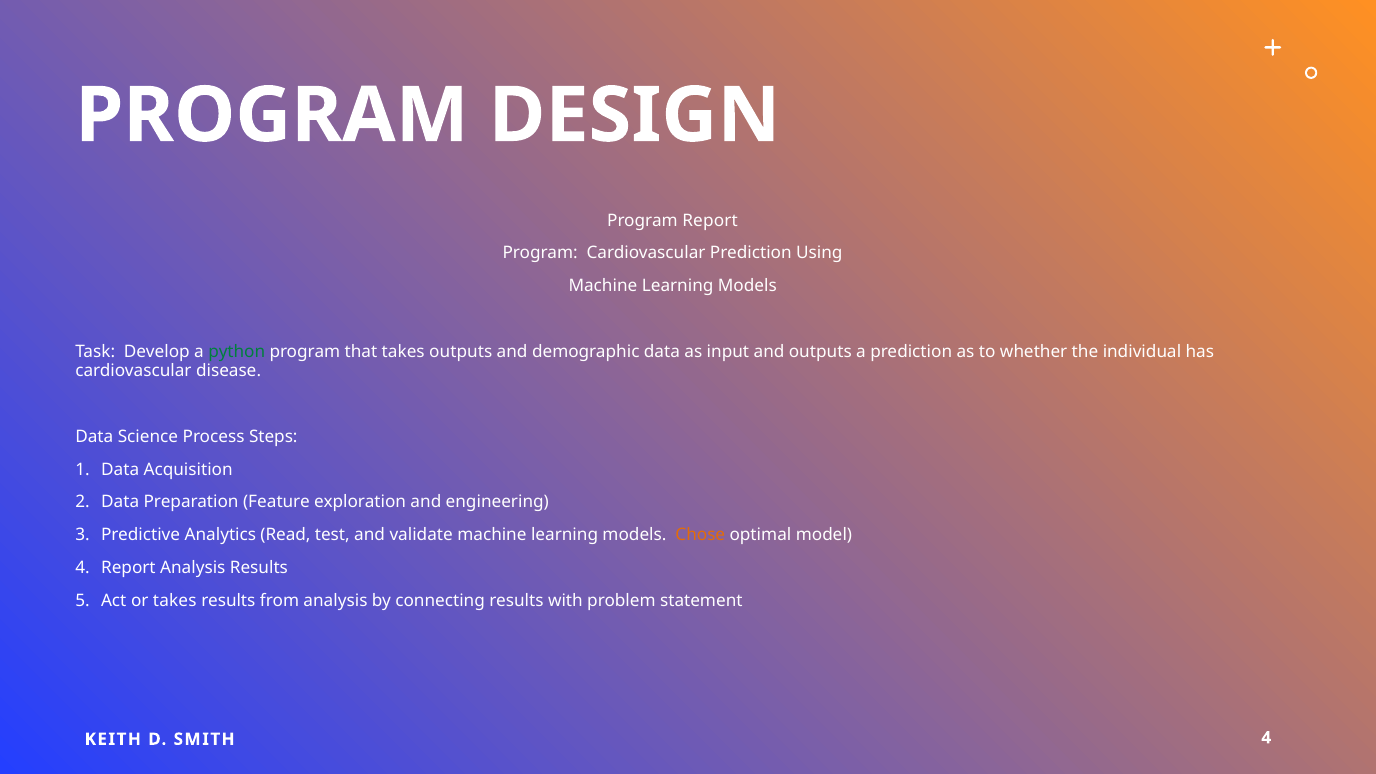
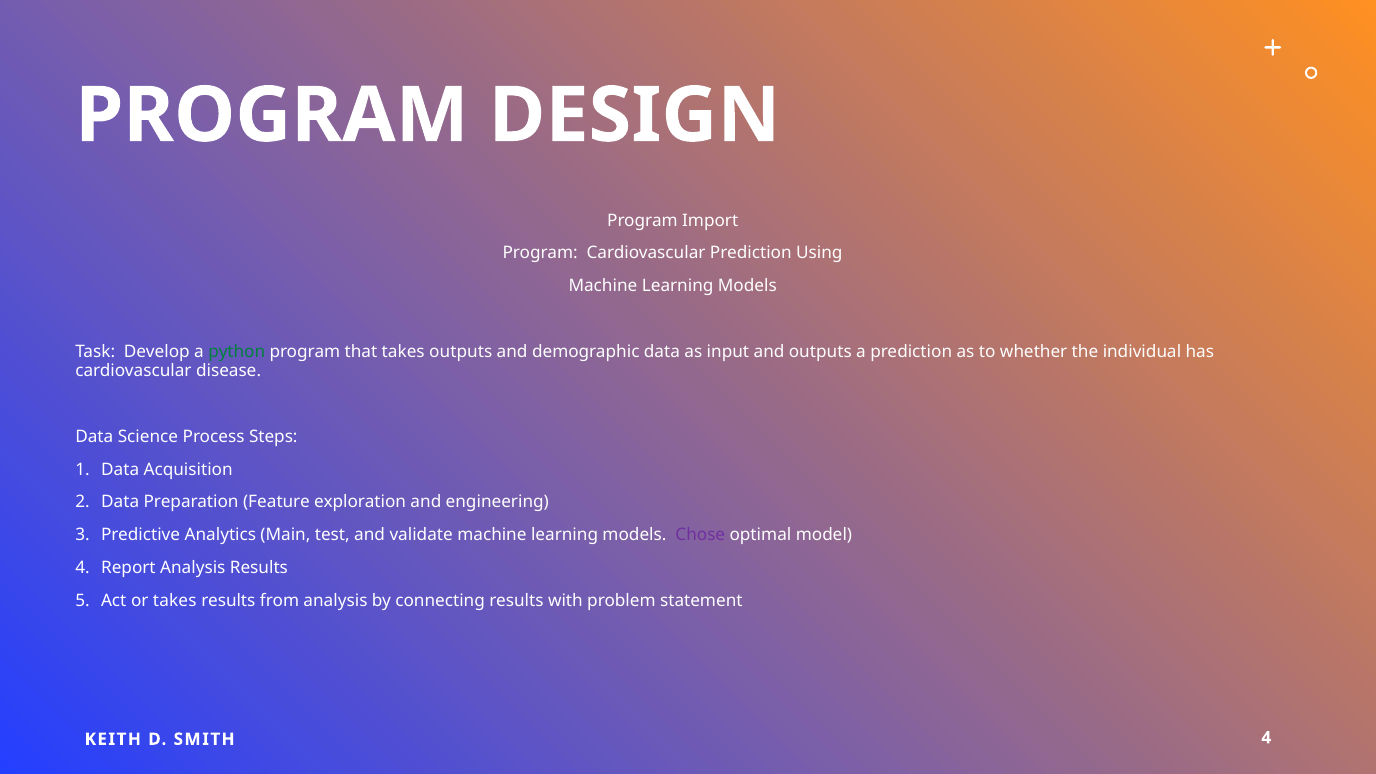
Program Report: Report -> Import
Read: Read -> Main
Chose colour: orange -> purple
